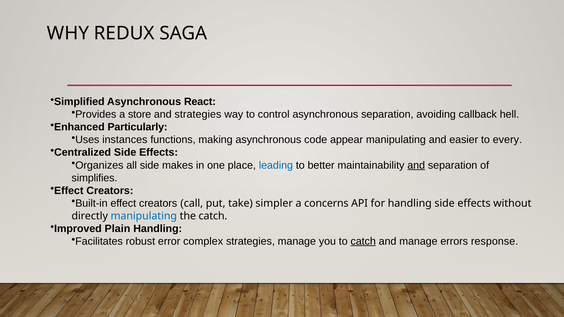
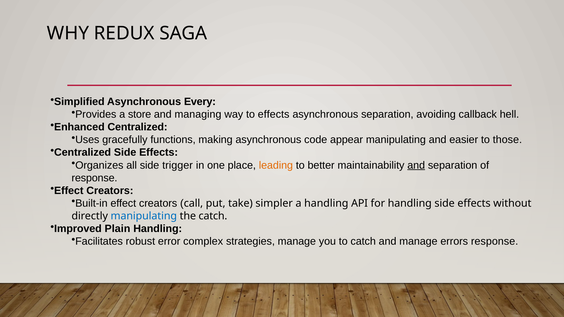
React: React -> Every
and strategies: strategies -> managing
to control: control -> effects
Enhanced Particularly: Particularly -> Centralized
instances: instances -> gracefully
every: every -> those
makes: makes -> trigger
leading colour: blue -> orange
simplifies at (94, 178): simplifies -> response
a concerns: concerns -> handling
catch at (363, 241) underline: present -> none
